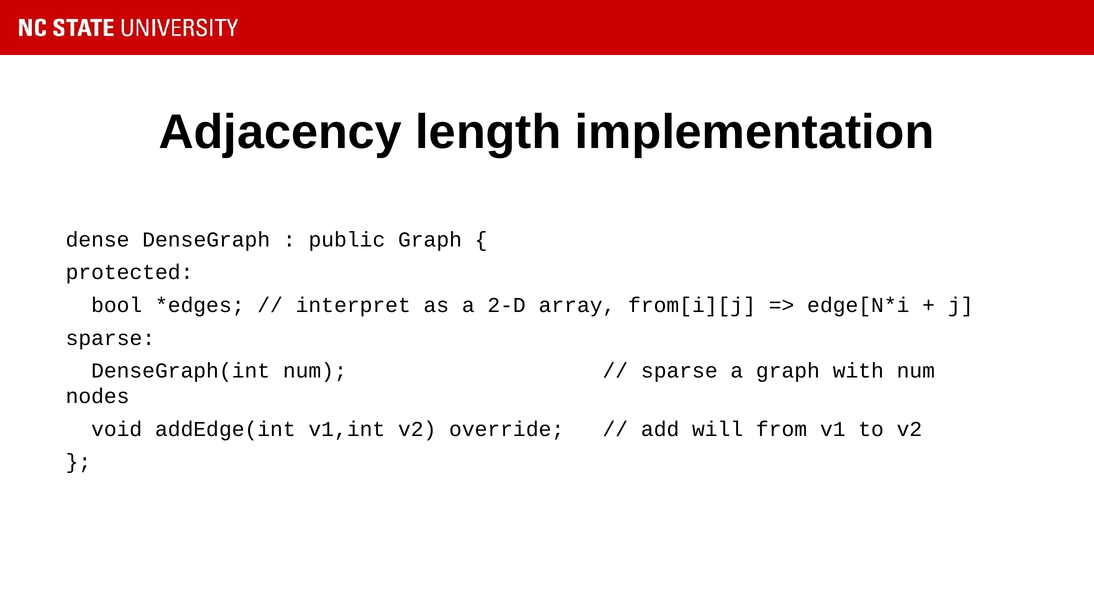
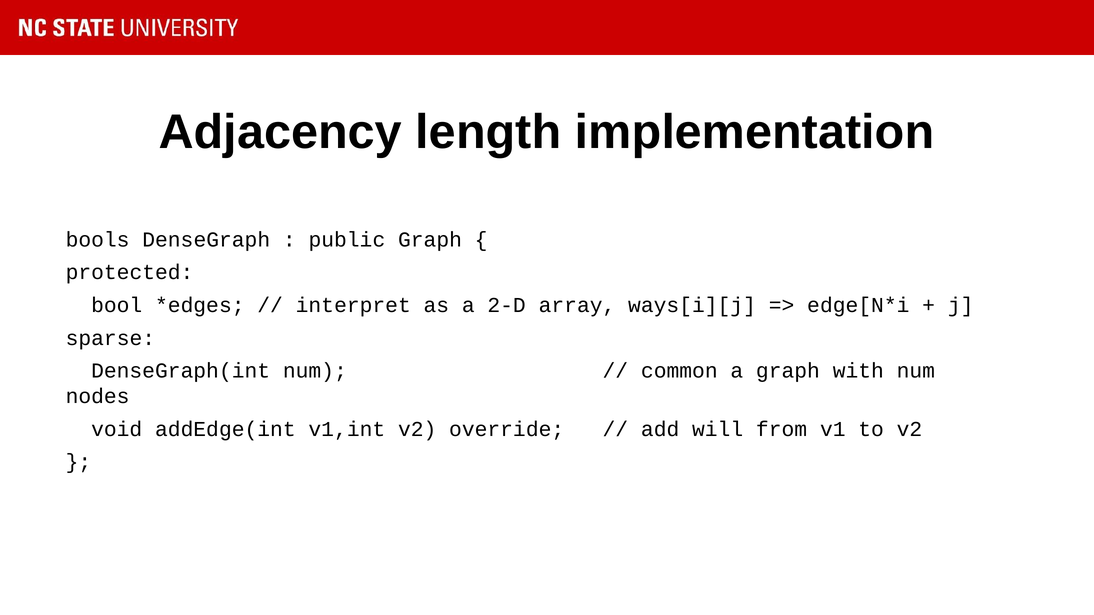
dense: dense -> bools
from[i][j: from[i][j -> ways[i][j
sparse at (679, 371): sparse -> common
